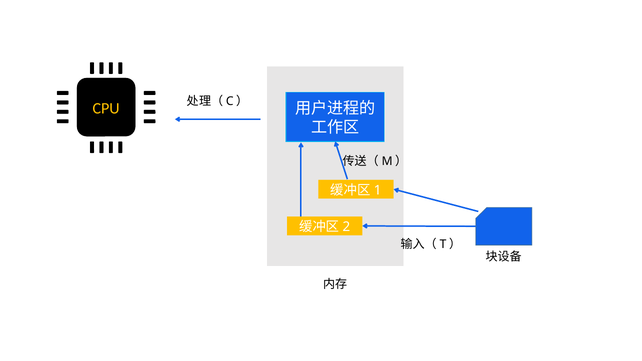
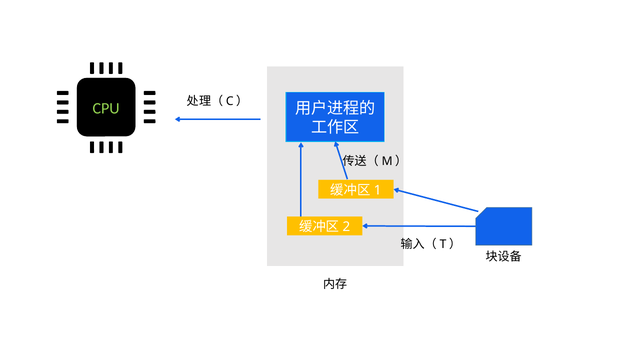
CPU colour: yellow -> light green
